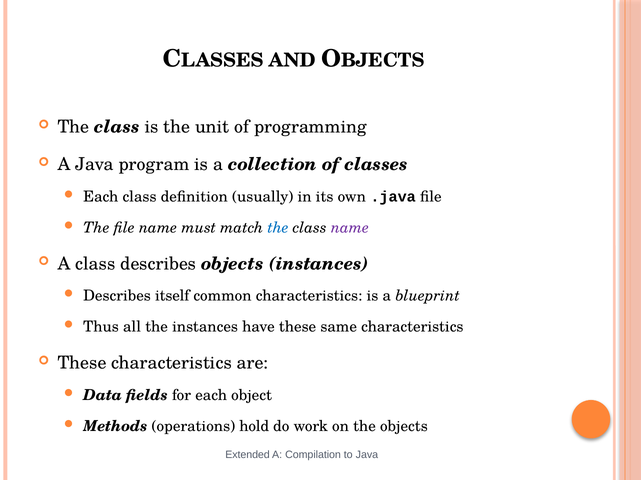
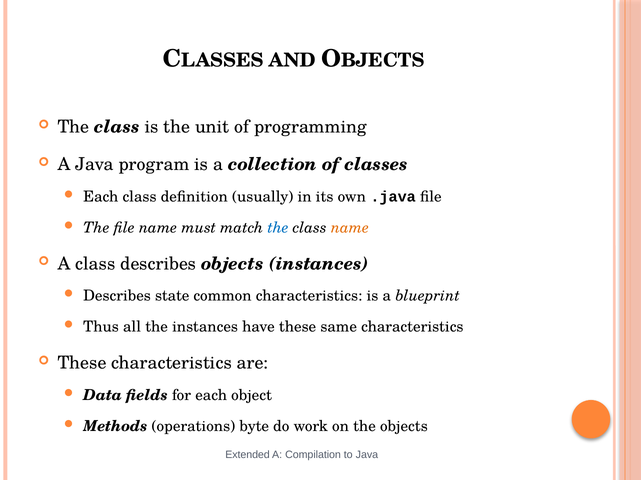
name at (350, 228) colour: purple -> orange
itself: itself -> state
hold: hold -> byte
